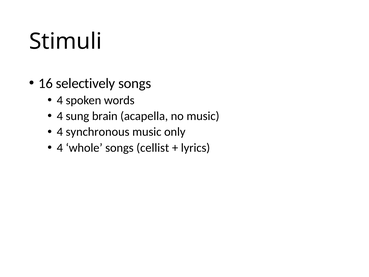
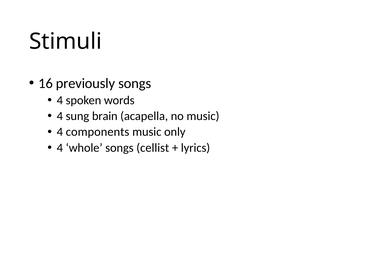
selectively: selectively -> previously
synchronous: synchronous -> components
